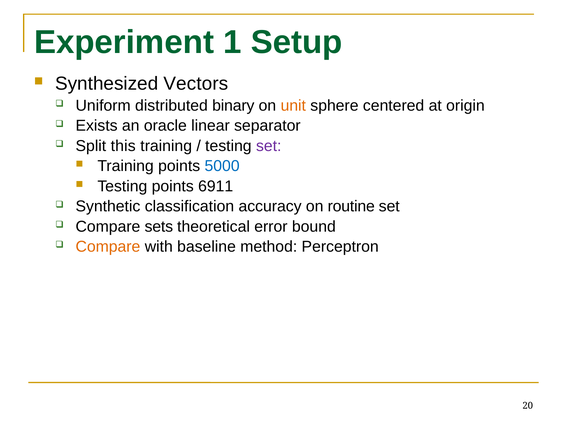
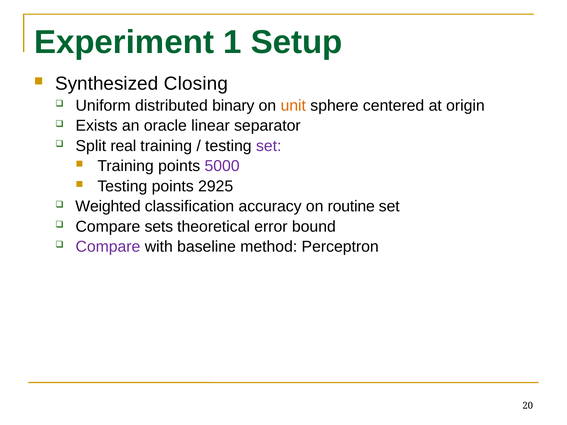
Vectors: Vectors -> Closing
this: this -> real
5000 colour: blue -> purple
6911: 6911 -> 2925
Synthetic: Synthetic -> Weighted
Compare at (108, 247) colour: orange -> purple
